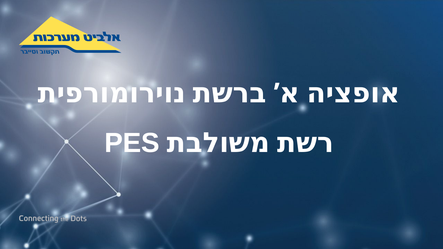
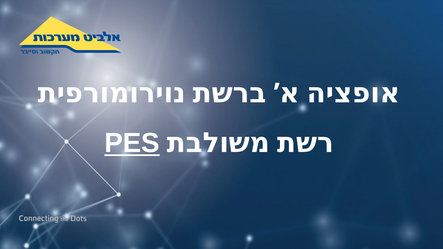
PES underline: none -> present
